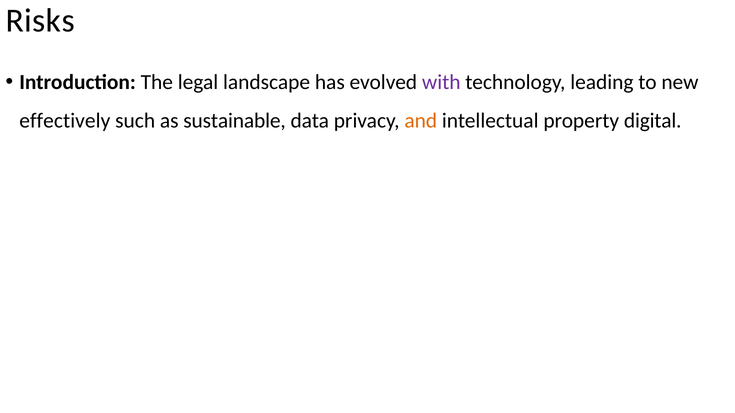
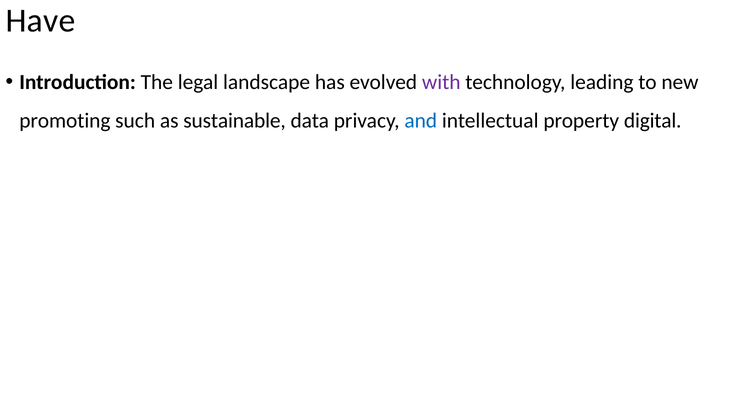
Risks: Risks -> Have
effectively: effectively -> promoting
and colour: orange -> blue
